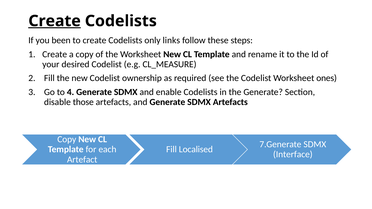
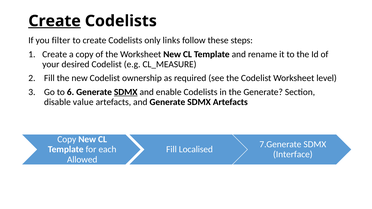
been: been -> filter
ones: ones -> level
4: 4 -> 6
SDMX at (126, 92) underline: none -> present
those: those -> value
Artefact: Artefact -> Allowed
